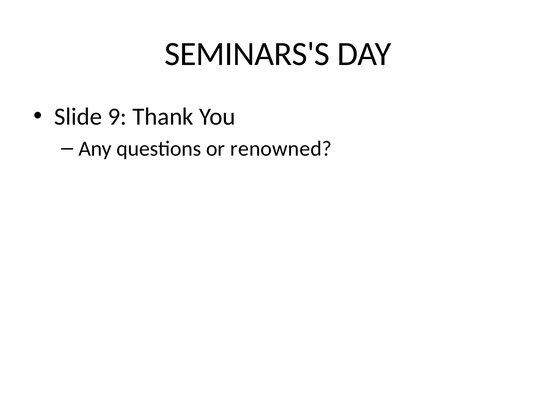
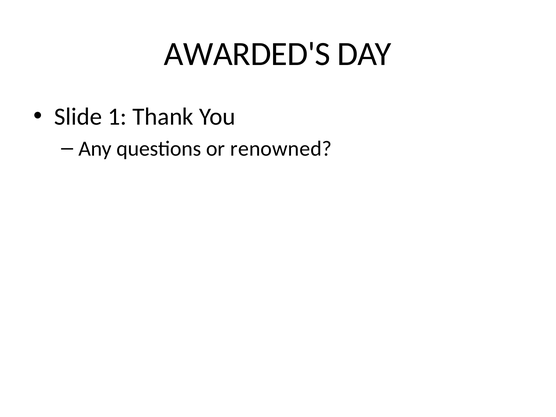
SEMINARS'S: SEMINARS'S -> AWARDED'S
9: 9 -> 1
